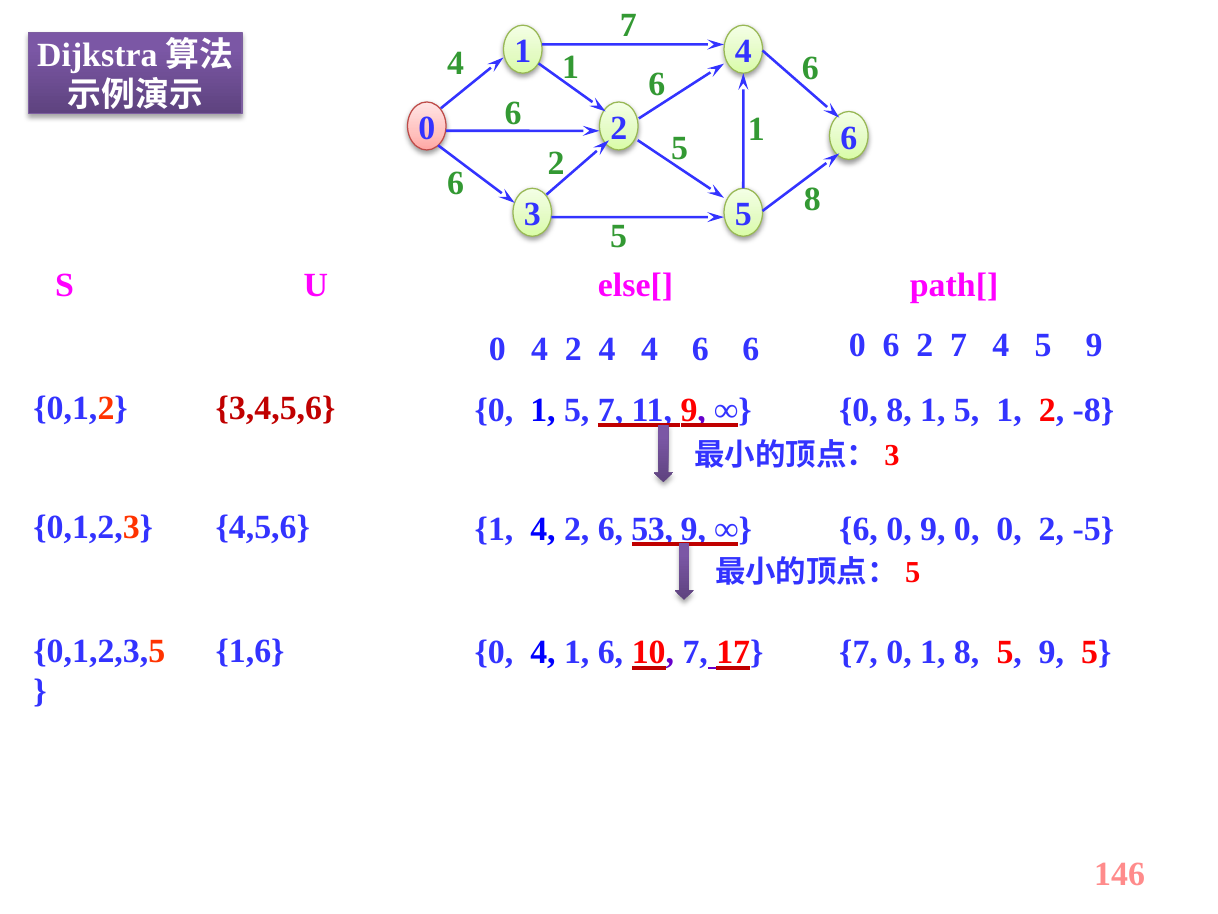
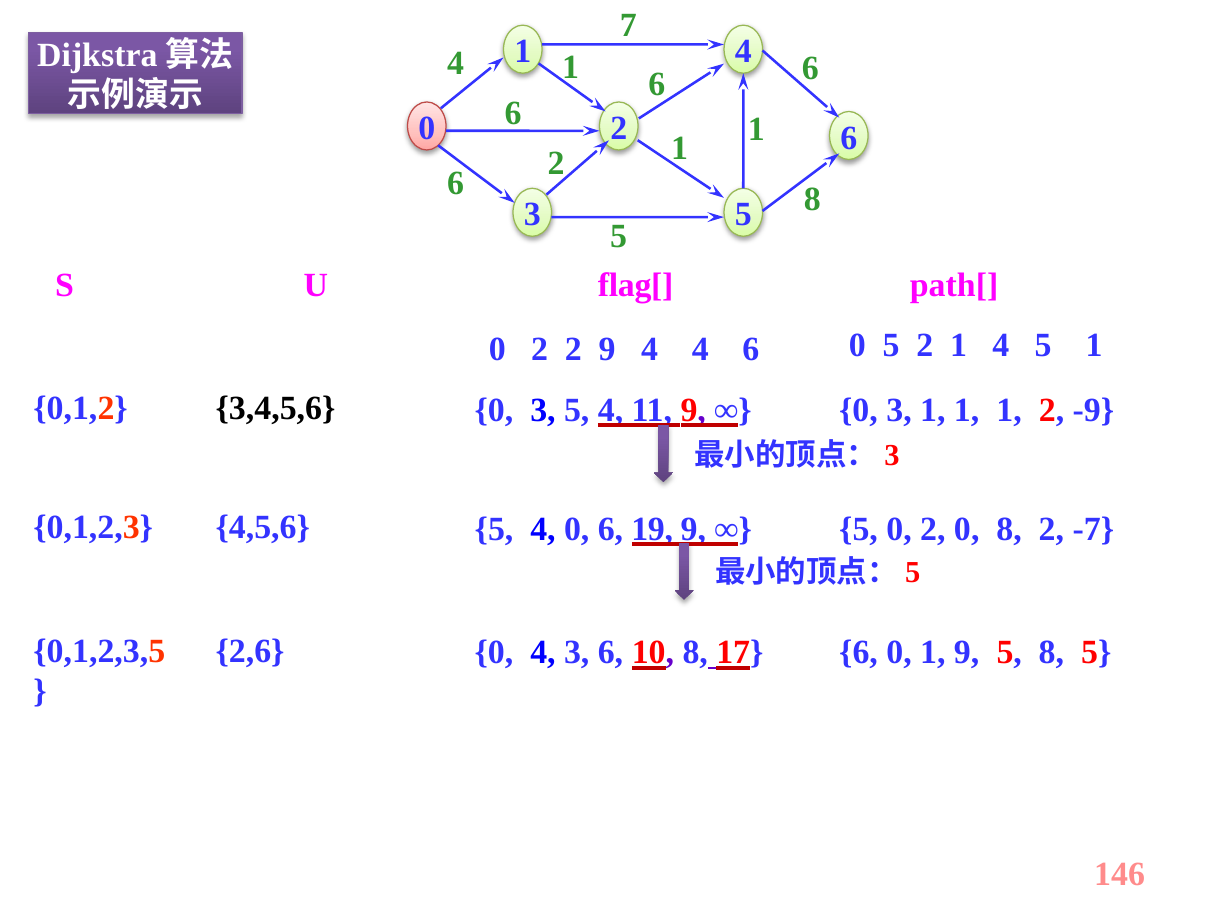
5 at (680, 148): 5 -> 1
else[: else[ -> flag[
4 at (539, 350): 4 -> 2
4 at (607, 350): 4 -> 9
4 6: 6 -> 4
0 6: 6 -> 5
7 at (959, 345): 7 -> 1
4 5 9: 9 -> 1
3,4,5,6 colour: red -> black
1 at (543, 410): 1 -> 3
7 at (611, 410): 7 -> 4
8 at (899, 410): 8 -> 3
5 at (967, 410): 5 -> 1
-8: -8 -> -9
4,5,6 1: 1 -> 5
2 at (577, 529): 2 -> 0
53: 53 -> 19
6 at (859, 529): 6 -> 5
9 at (933, 529): 9 -> 2
0 0: 0 -> 8
-5: -5 -> -7
1,6: 1,6 -> 2,6
4 1: 1 -> 3
10 7: 7 -> 8
17 7: 7 -> 6
1 8: 8 -> 9
9 at (1051, 652): 9 -> 8
